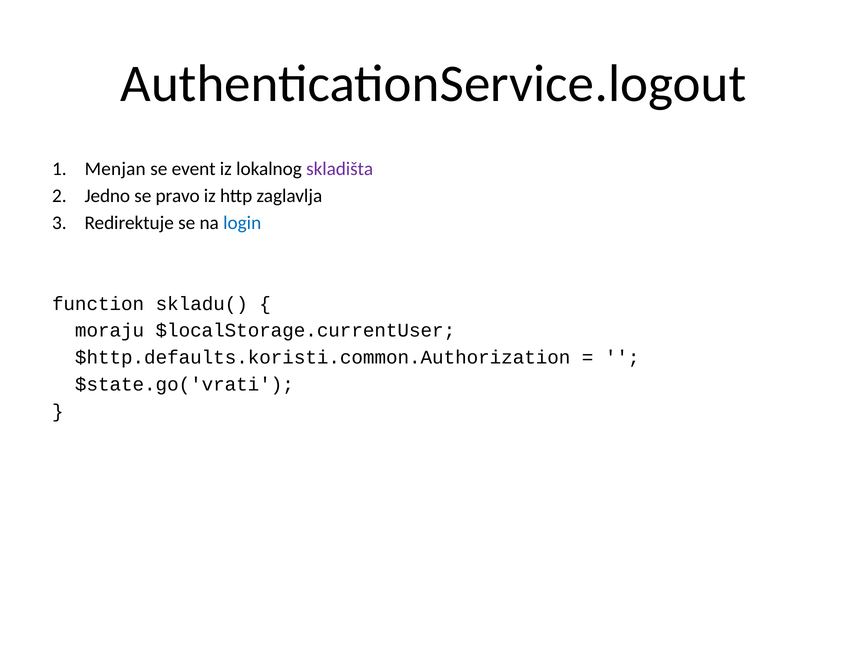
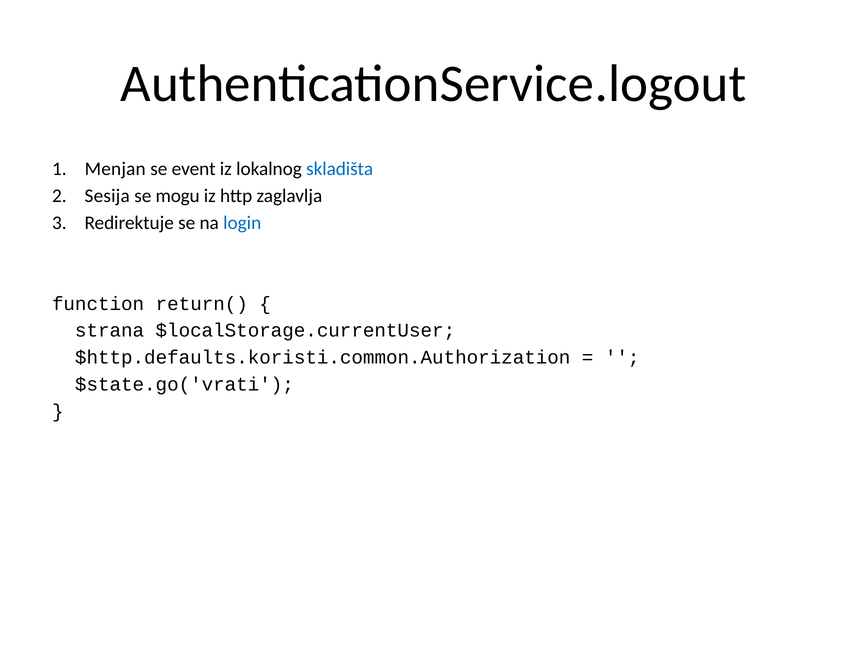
skladišta colour: purple -> blue
Jedno: Jedno -> Sesija
pravo: pravo -> mogu
skladu(: skladu( -> return(
moraju: moraju -> strana
